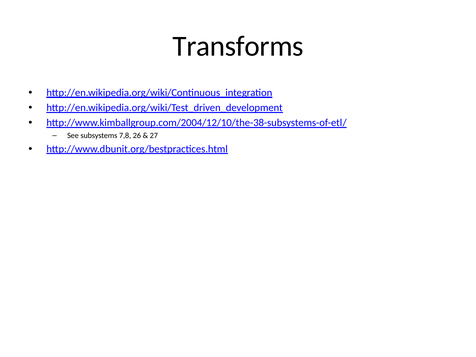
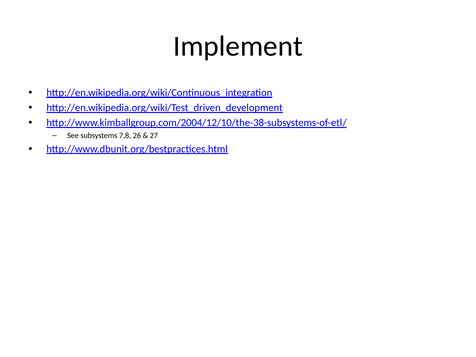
Transforms: Transforms -> Implement
